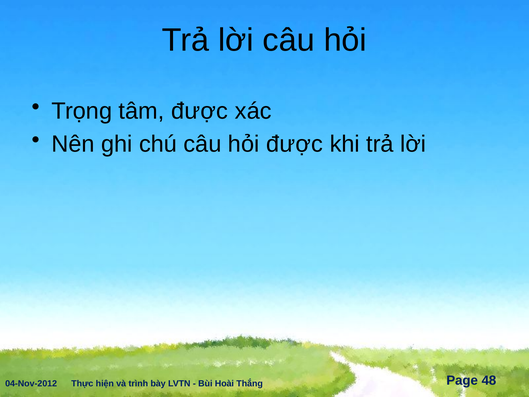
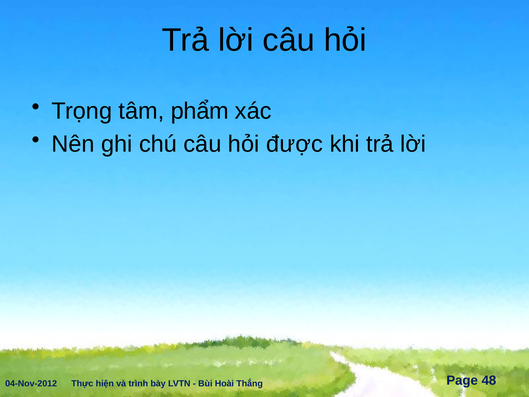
tâm được: được -> phẩm
